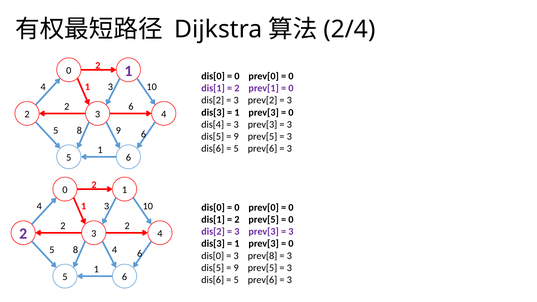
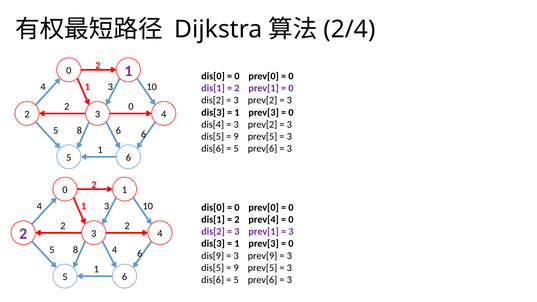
6 at (131, 106): 6 -> 0
prev[3 at (263, 124): prev[3 -> prev[2
8 9: 9 -> 6
2 prev[5: prev[5 -> prev[4
prev[3 at (264, 232): prev[3 -> prev[1
dis[0 at (213, 256): dis[0 -> dis[9
prev[8: prev[8 -> prev[9
